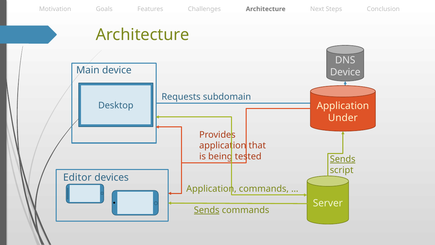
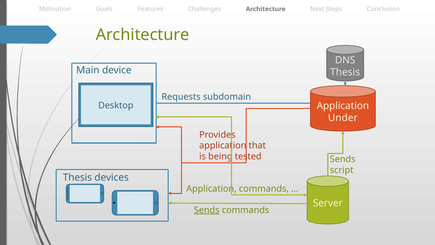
Device at (345, 72): Device -> Thesis
Sends at (343, 159) underline: present -> none
Editor at (77, 177): Editor -> Thesis
